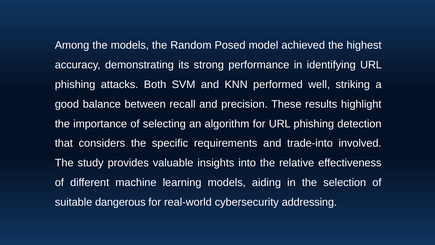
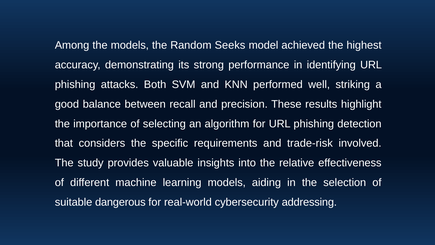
Posed: Posed -> Seeks
trade-into: trade-into -> trade-risk
